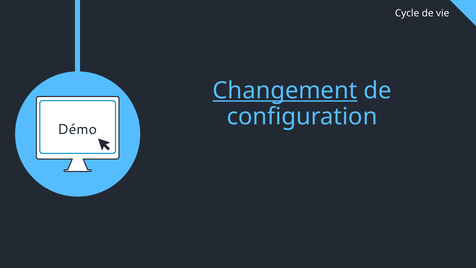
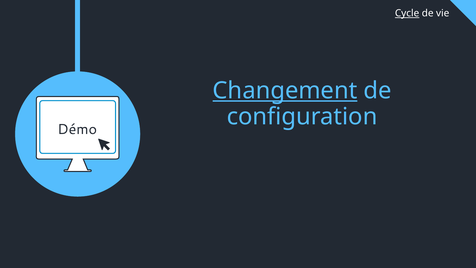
Cycle underline: none -> present
